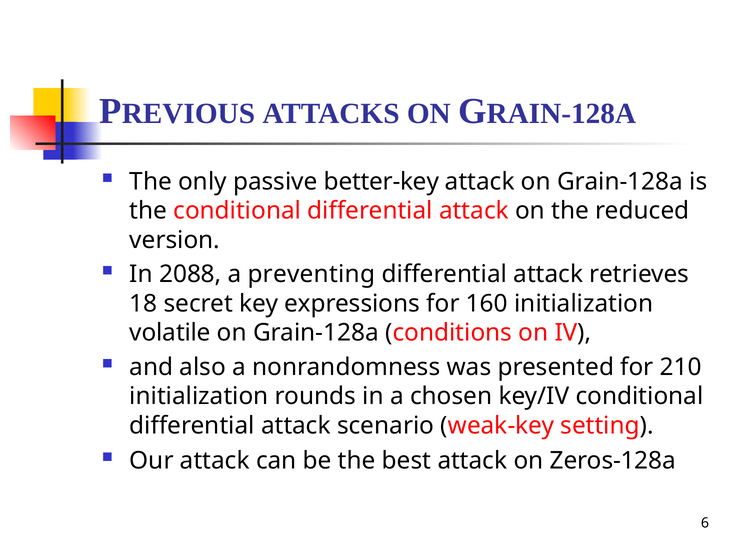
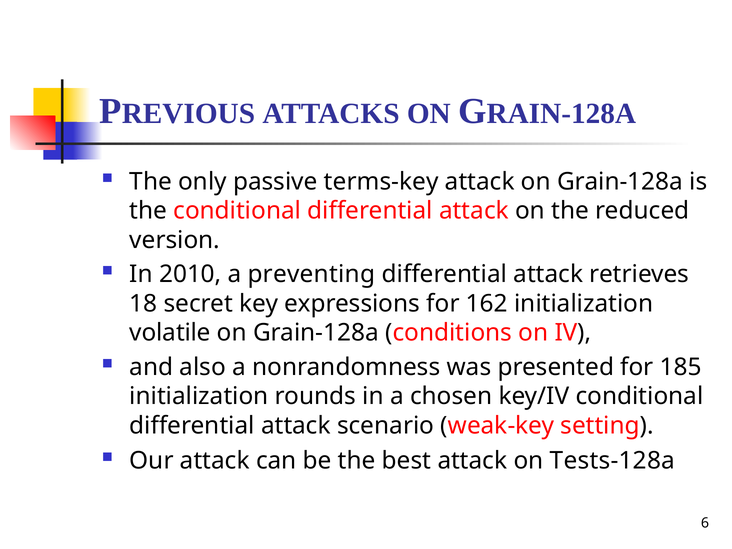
better-key: better-key -> terms-key
2088: 2088 -> 2010
160: 160 -> 162
210: 210 -> 185
Zeros-128a: Zeros-128a -> Tests-128a
